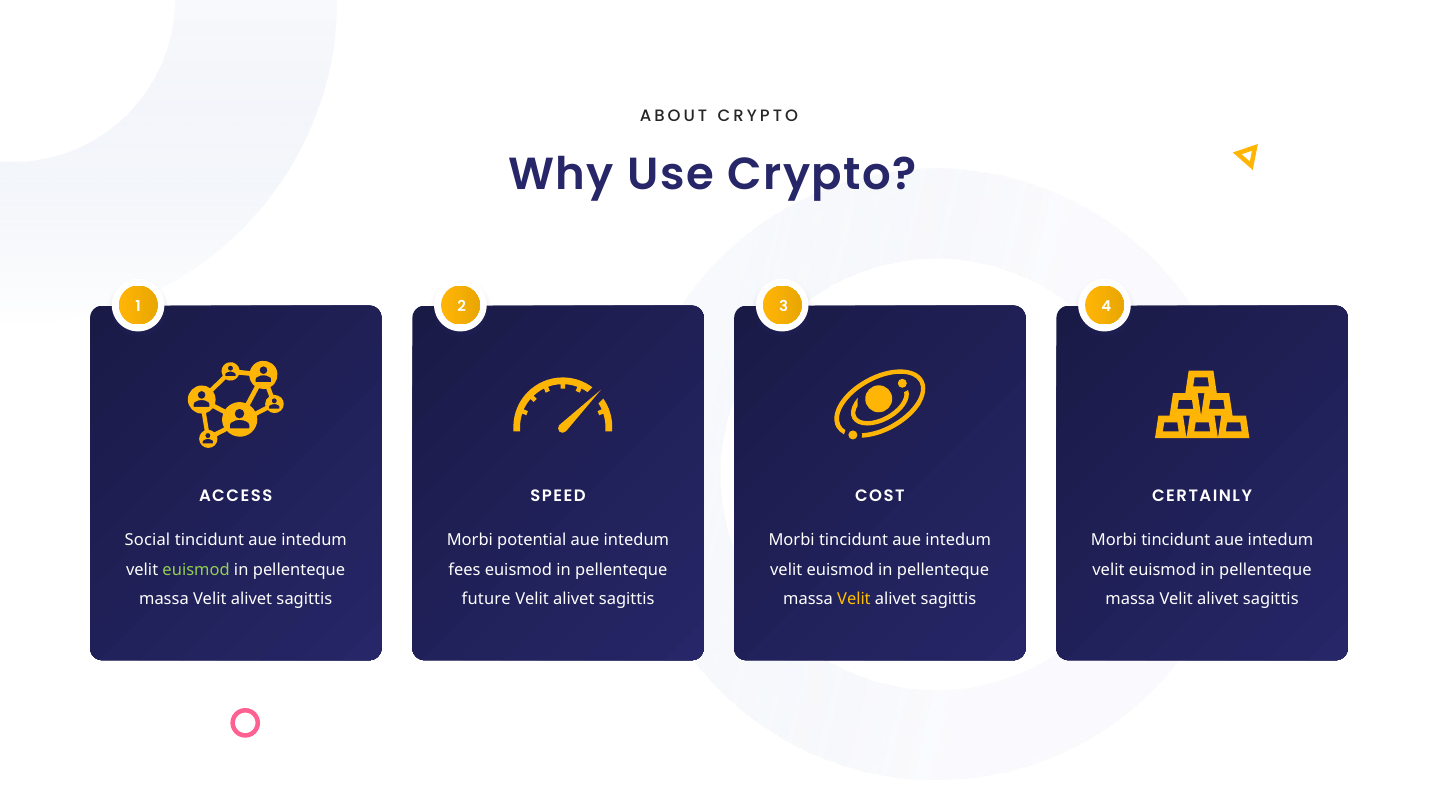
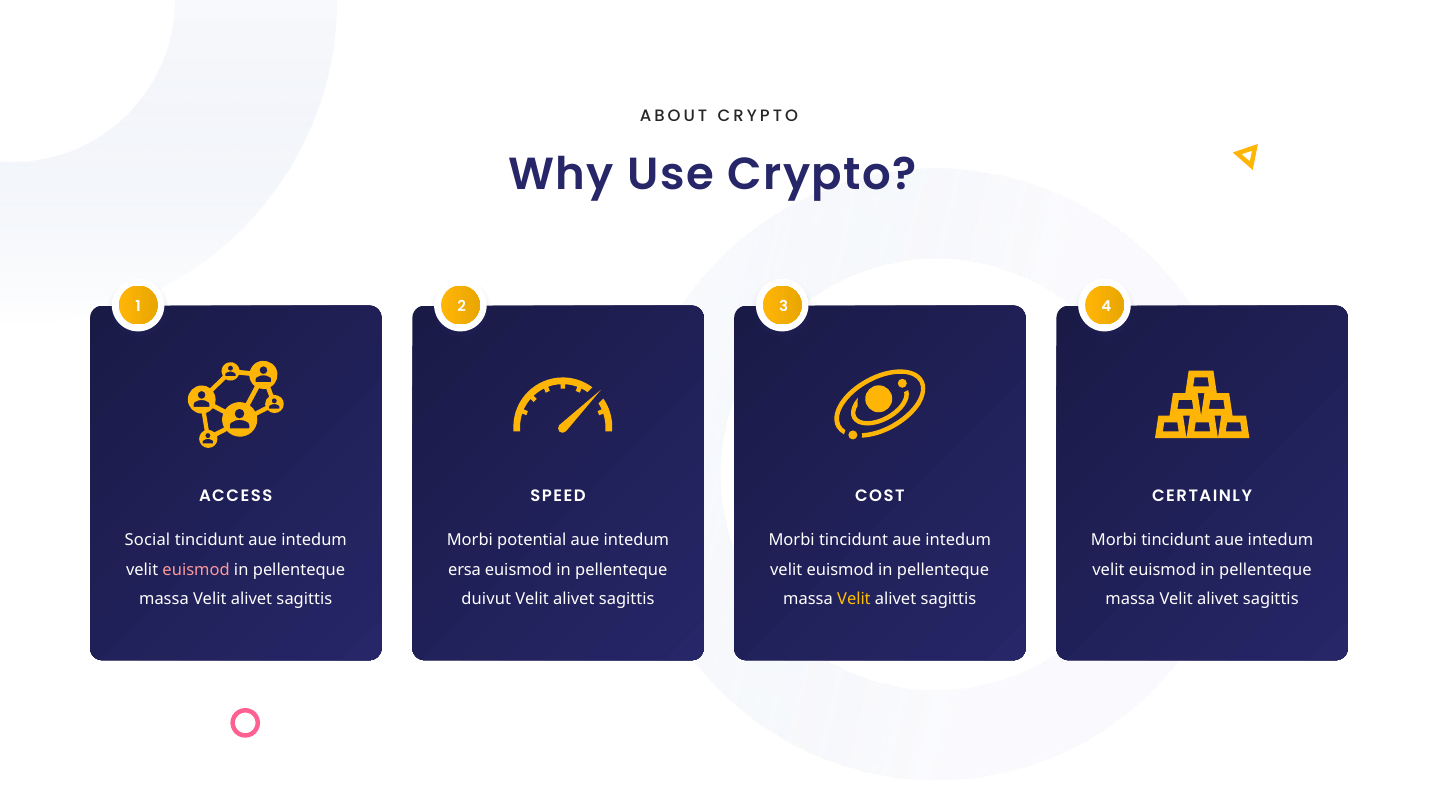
euismod at (196, 570) colour: light green -> pink
fees: fees -> ersa
future: future -> duivut
